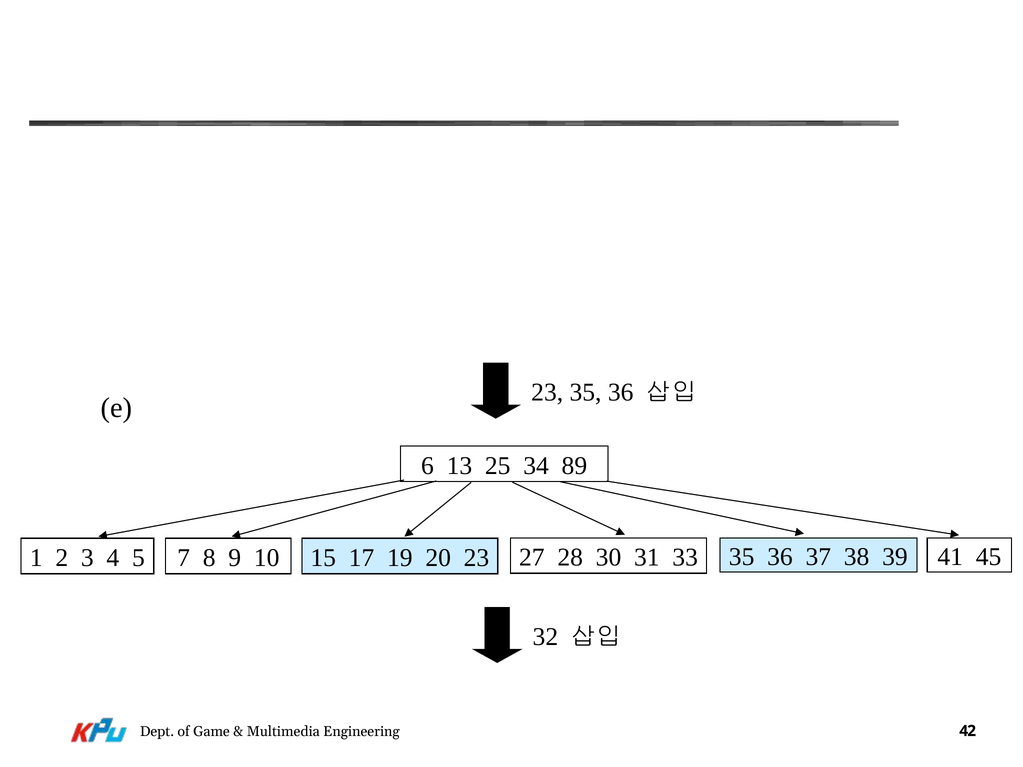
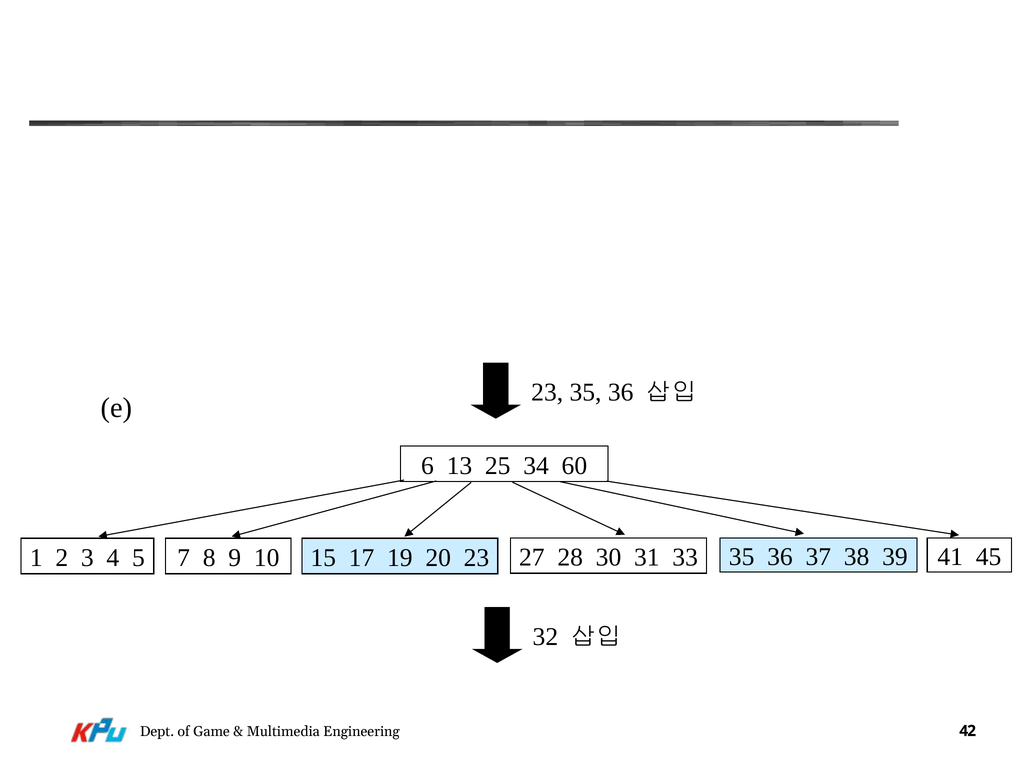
89: 89 -> 60
